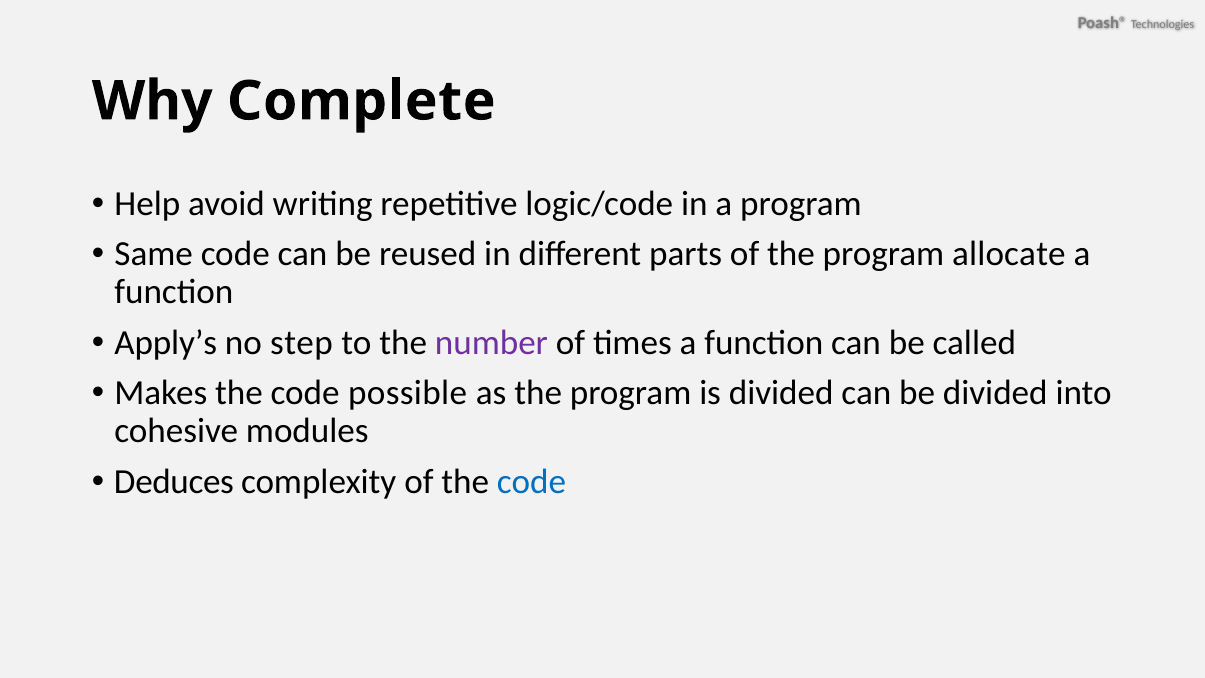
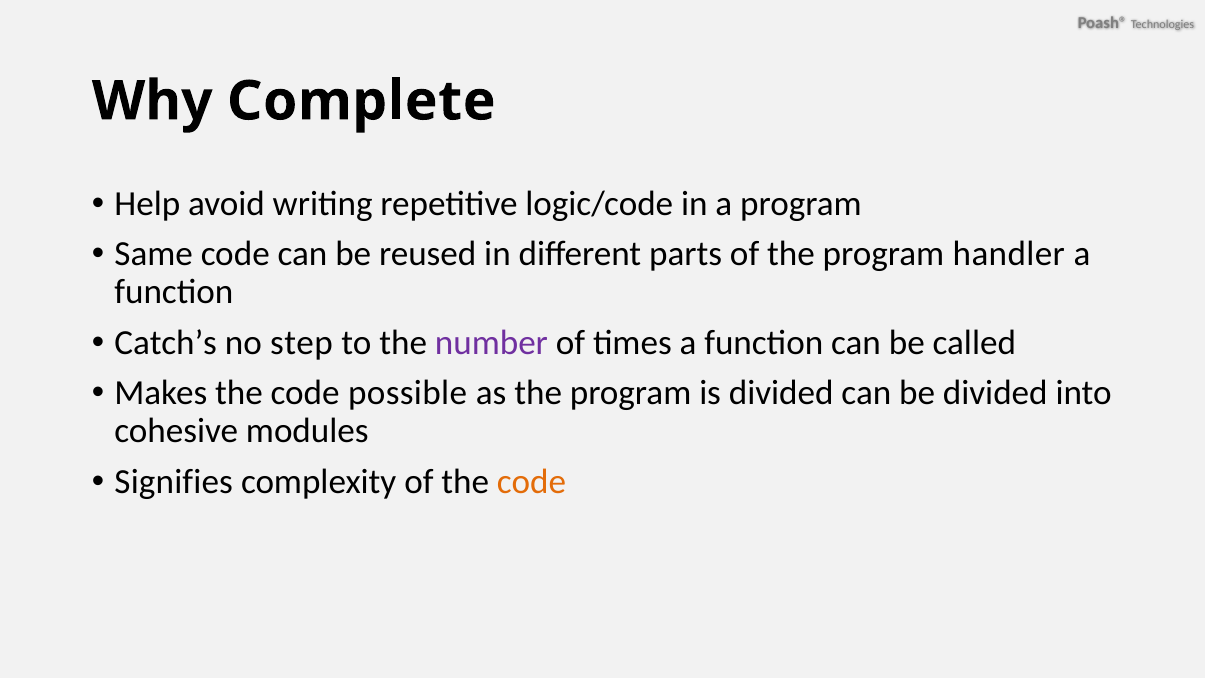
allocate: allocate -> handler
Apply’s: Apply’s -> Catch’s
Deduces: Deduces -> Signifies
code at (531, 482) colour: blue -> orange
